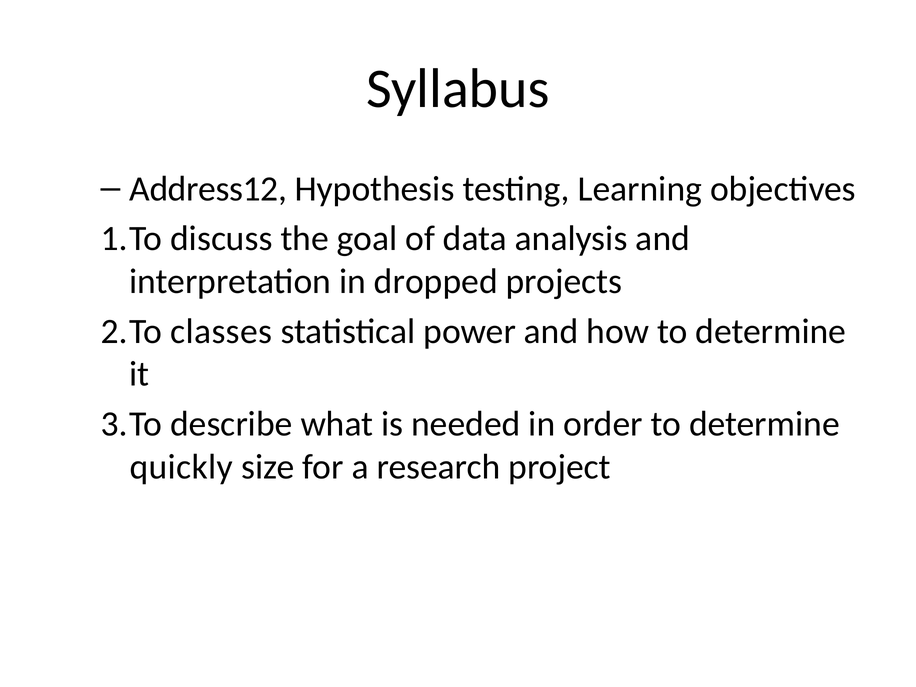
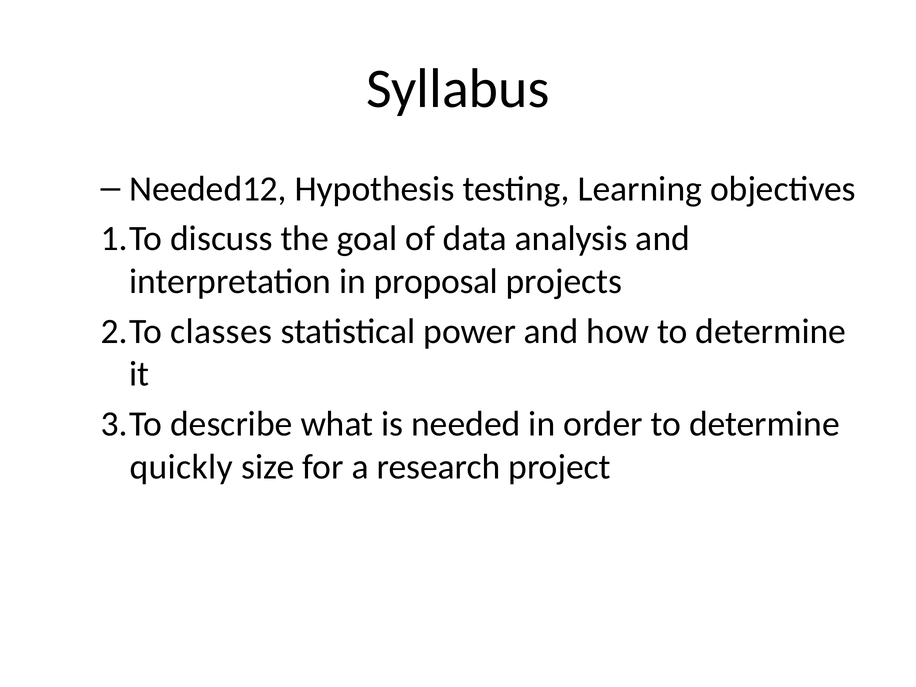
Address12: Address12 -> Needed12
dropped: dropped -> proposal
